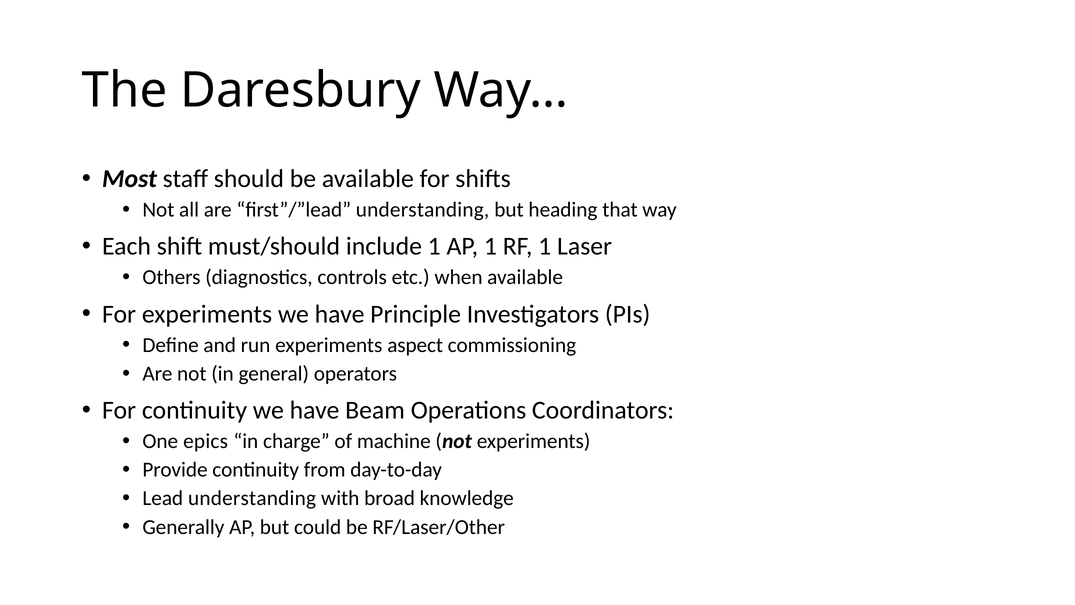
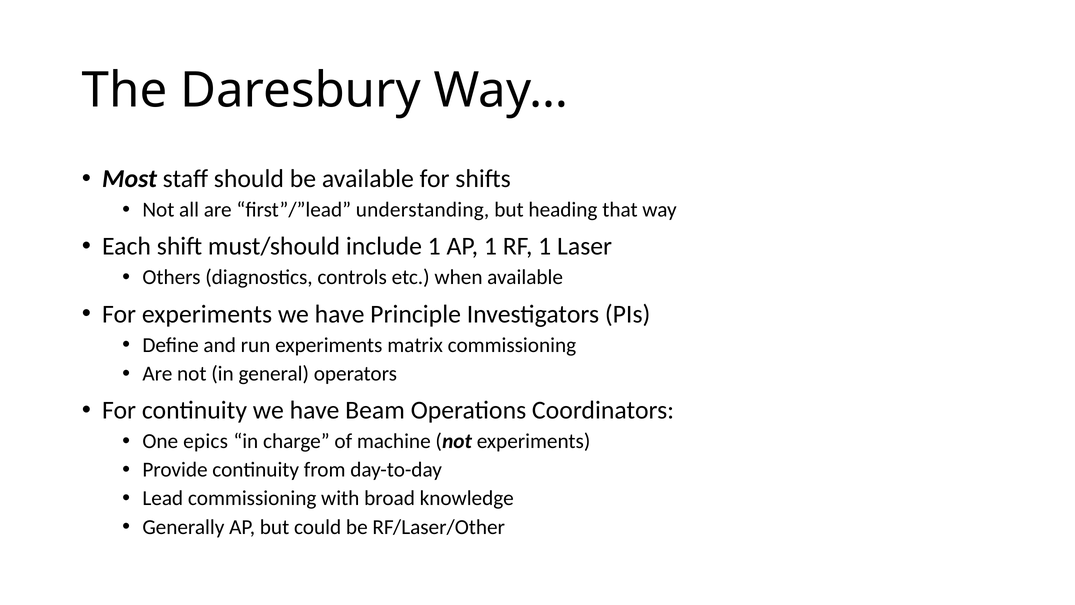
aspect: aspect -> matrix
Lead understanding: understanding -> commissioning
